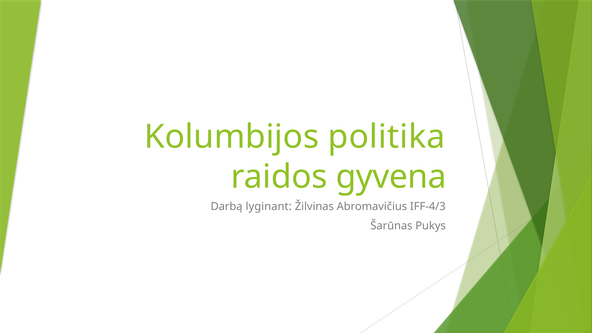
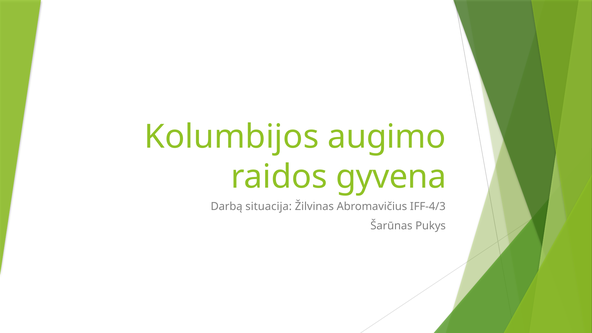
politika: politika -> augimo
lyginant: lyginant -> situacija
